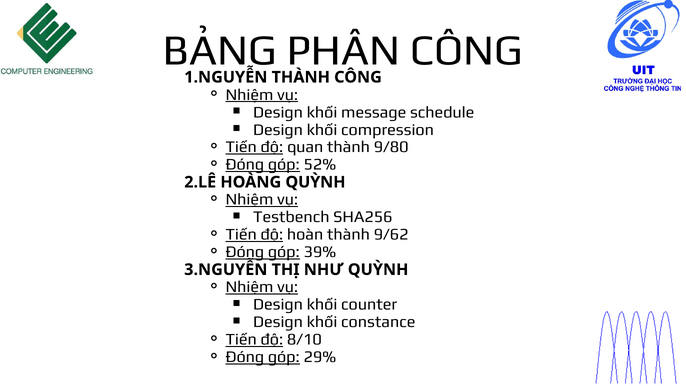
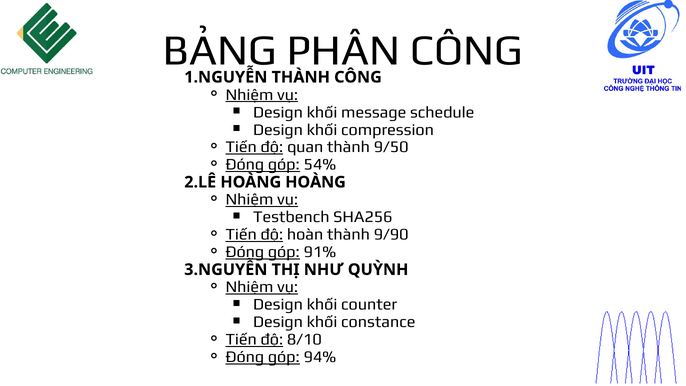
9/80: 9/80 -> 9/50
52%: 52% -> 54%
HOÀNG QUỲNH: QUỲNH -> HOÀNG
9/62: 9/62 -> 9/90
39%: 39% -> 91%
29%: 29% -> 94%
